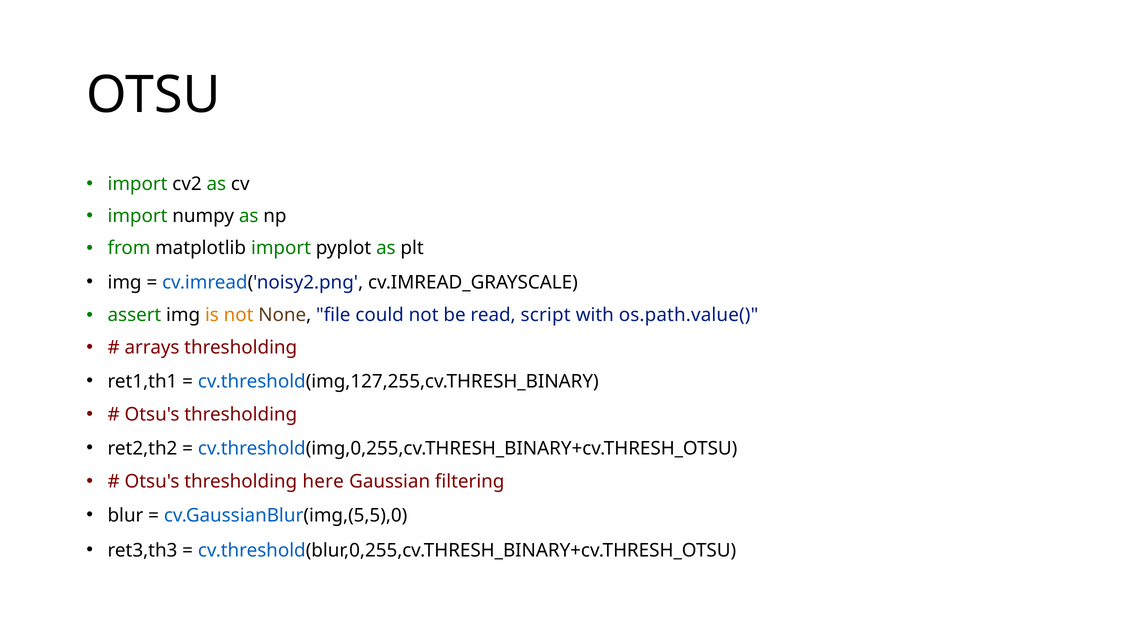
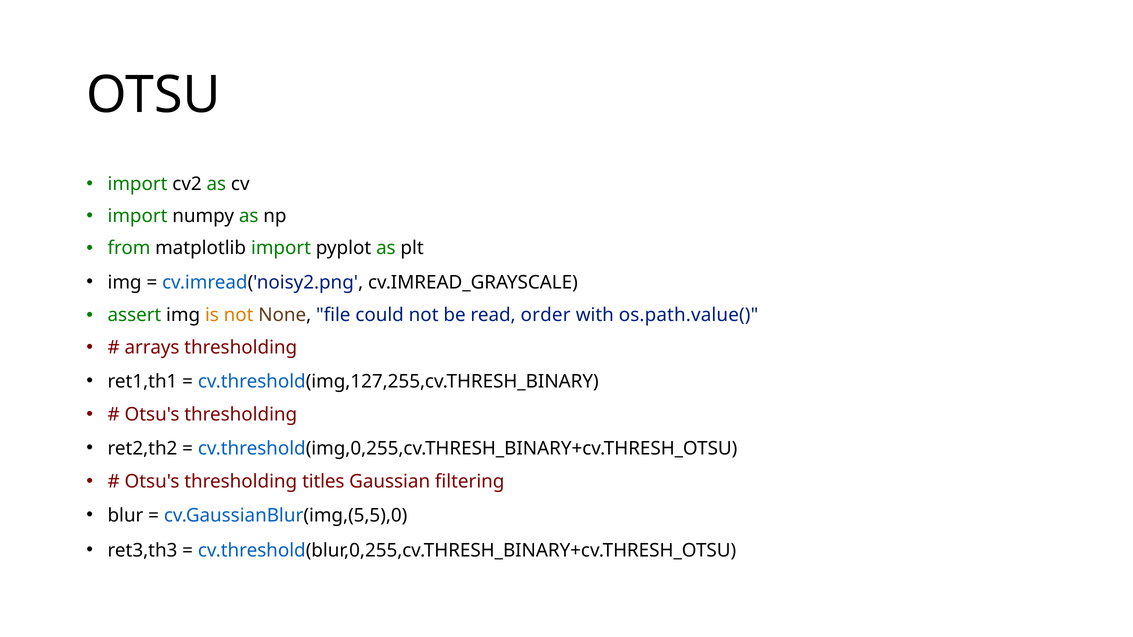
script: script -> order
here: here -> titles
